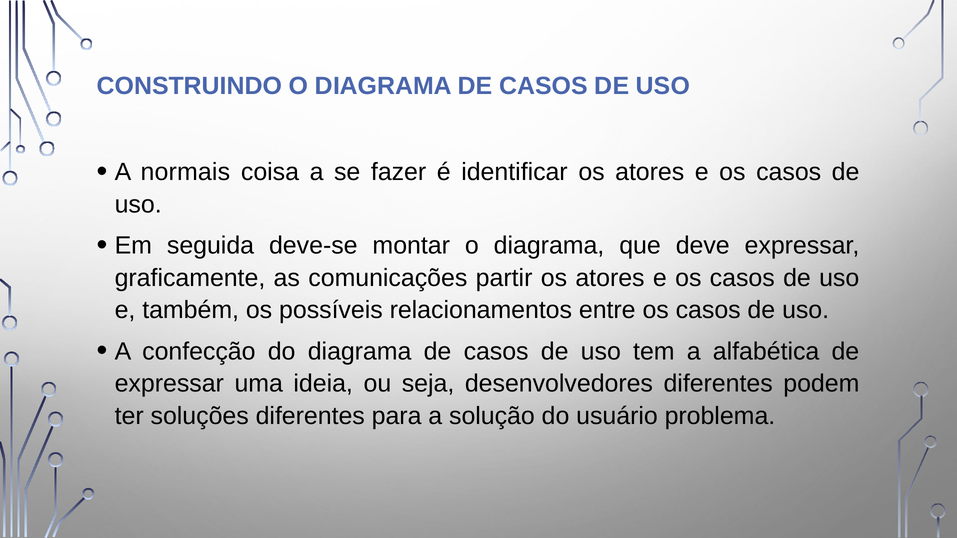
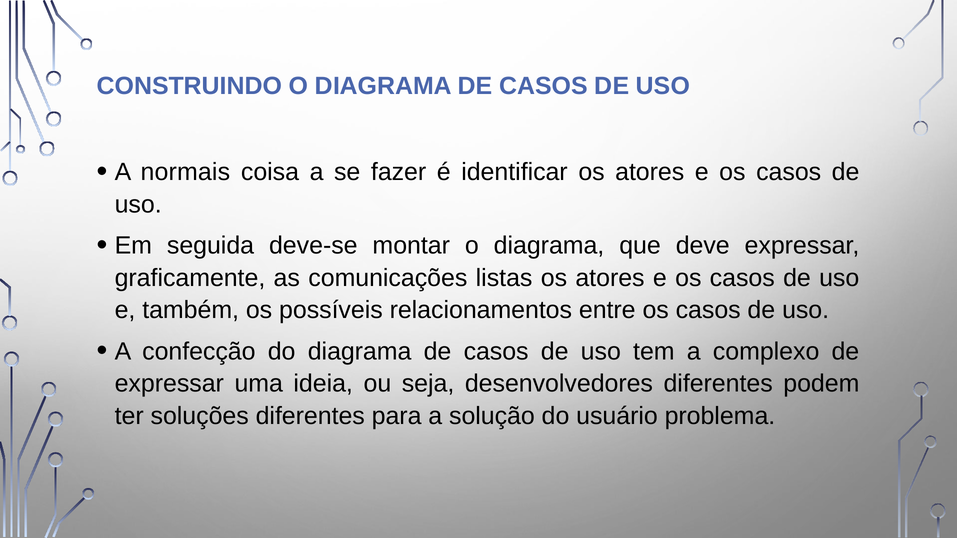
partir: partir -> listas
alfabética: alfabética -> complexo
